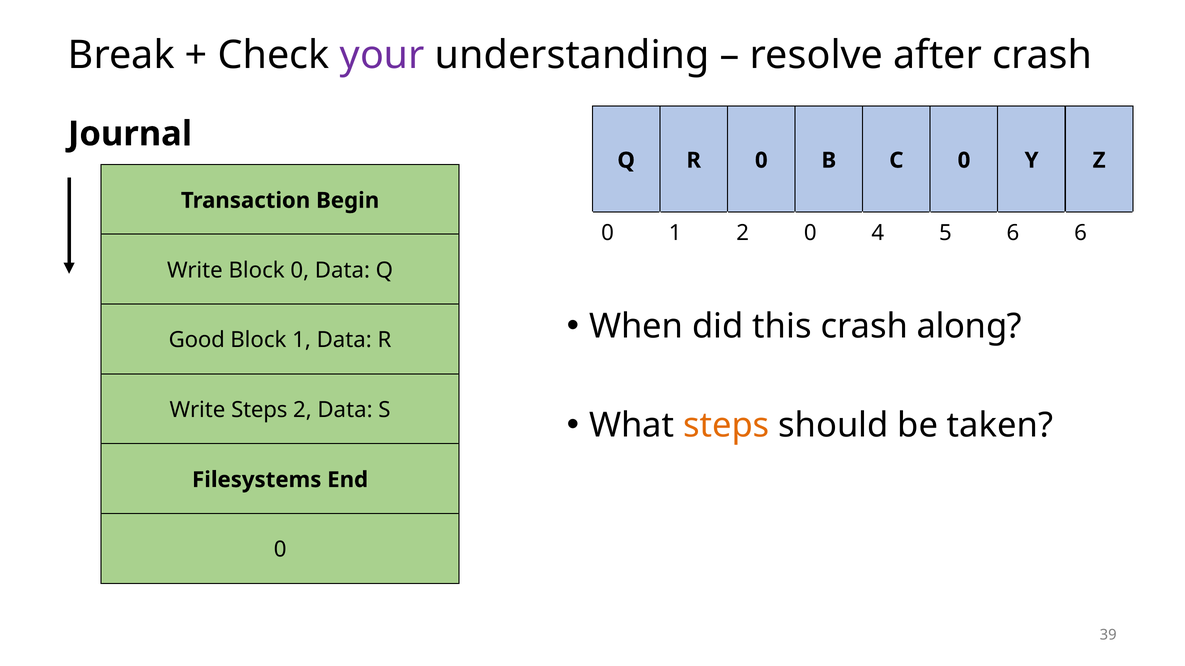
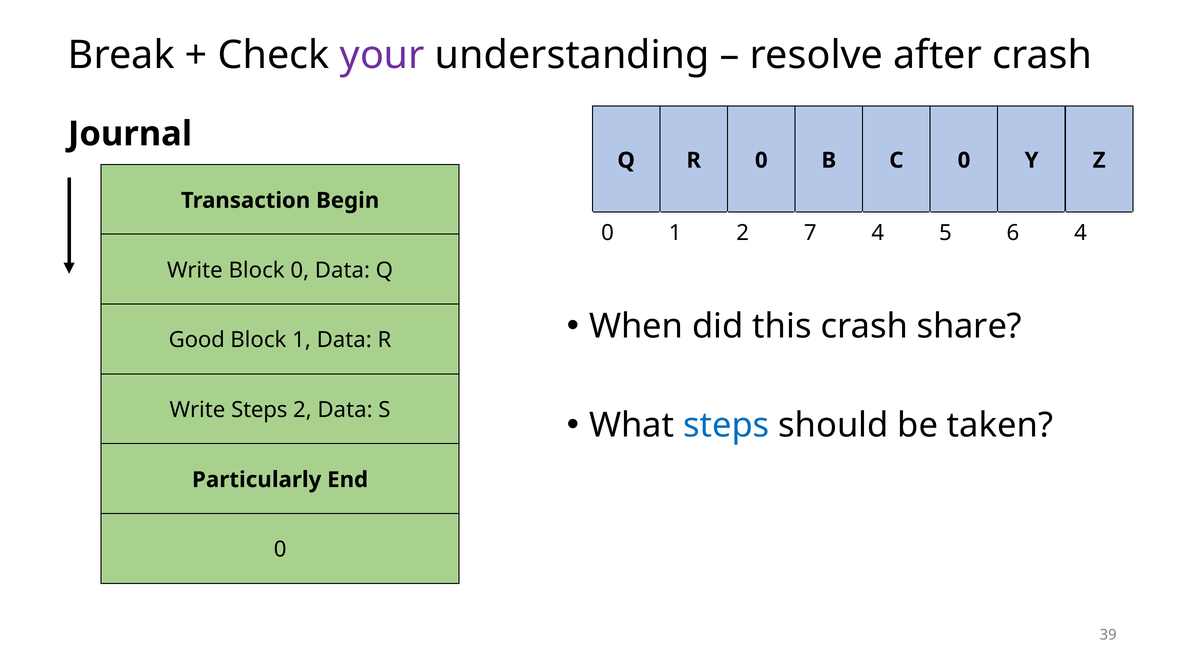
2 0: 0 -> 7
6 6: 6 -> 4
along: along -> share
steps at (726, 426) colour: orange -> blue
Filesystems: Filesystems -> Particularly
